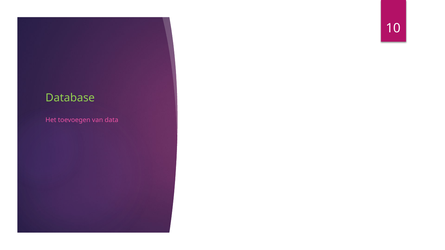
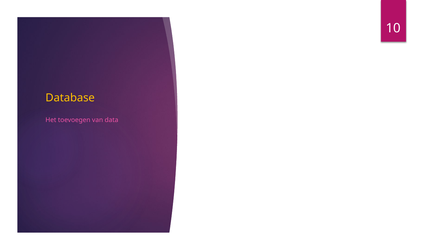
Database colour: light green -> yellow
